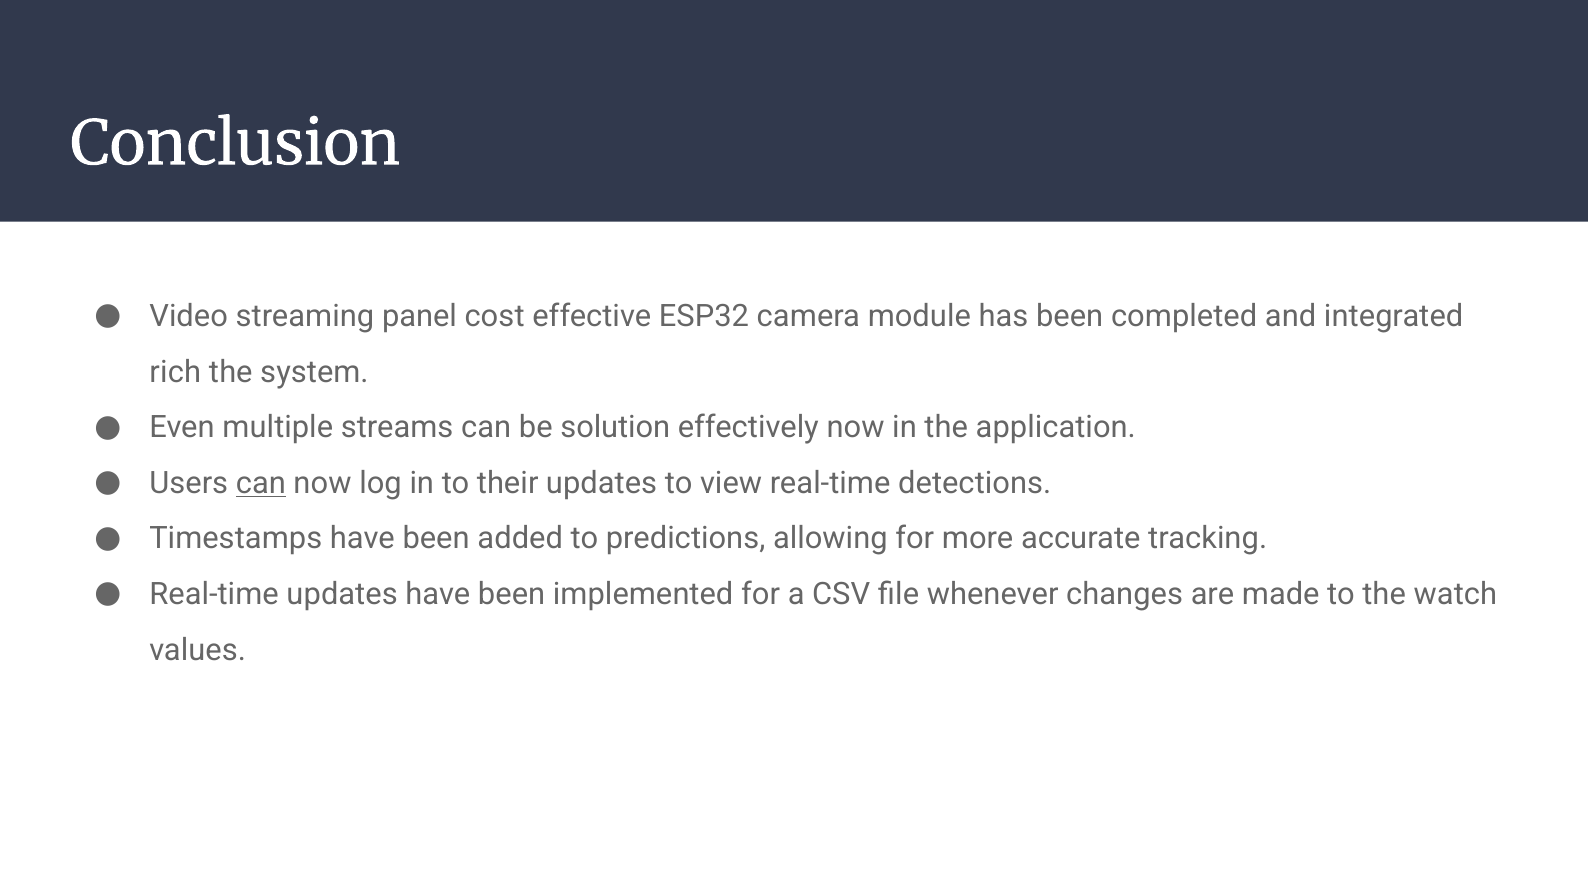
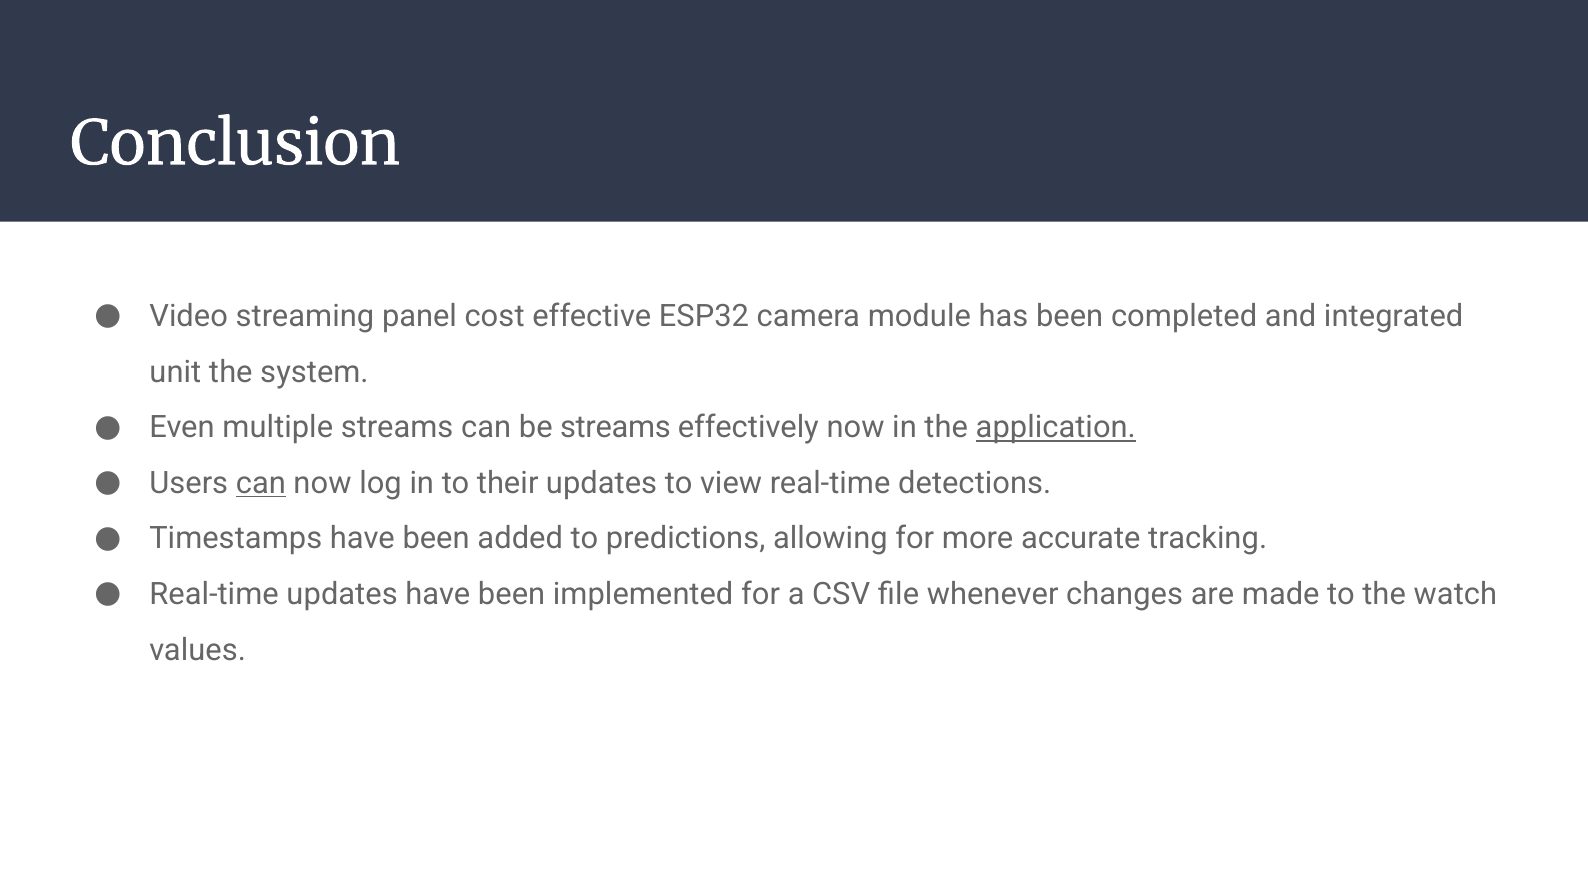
rich: rich -> unit
be solution: solution -> streams
application underline: none -> present
